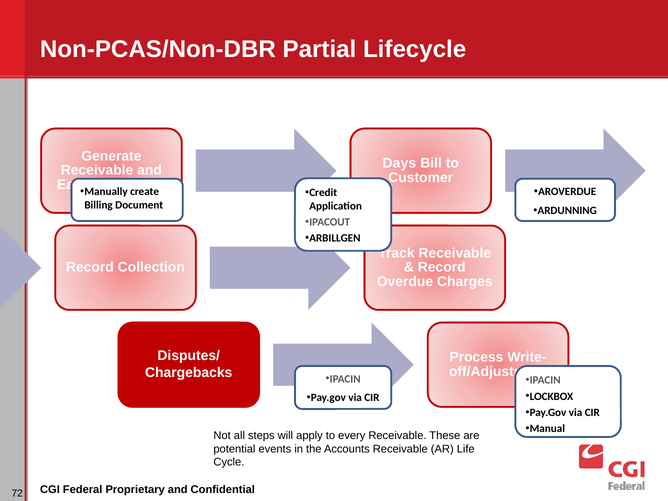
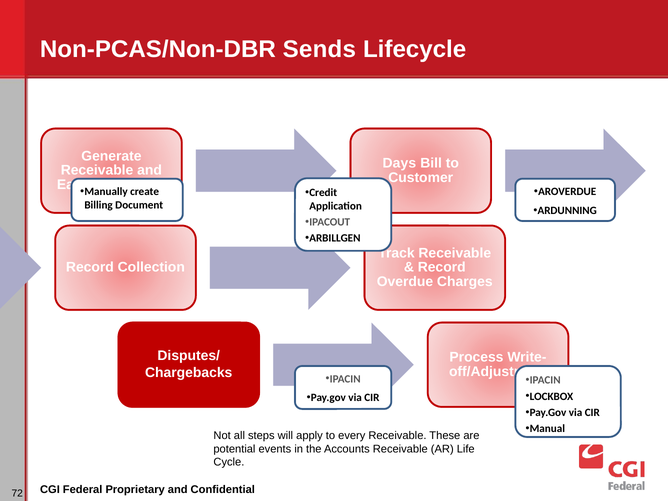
Partial: Partial -> Sends
